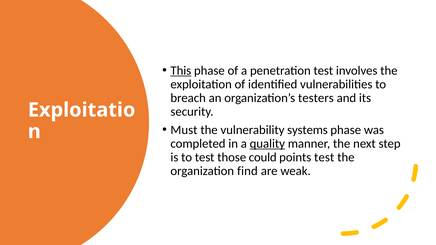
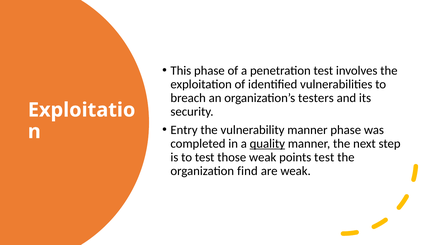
This underline: present -> none
Must: Must -> Entry
vulnerability systems: systems -> manner
those could: could -> weak
